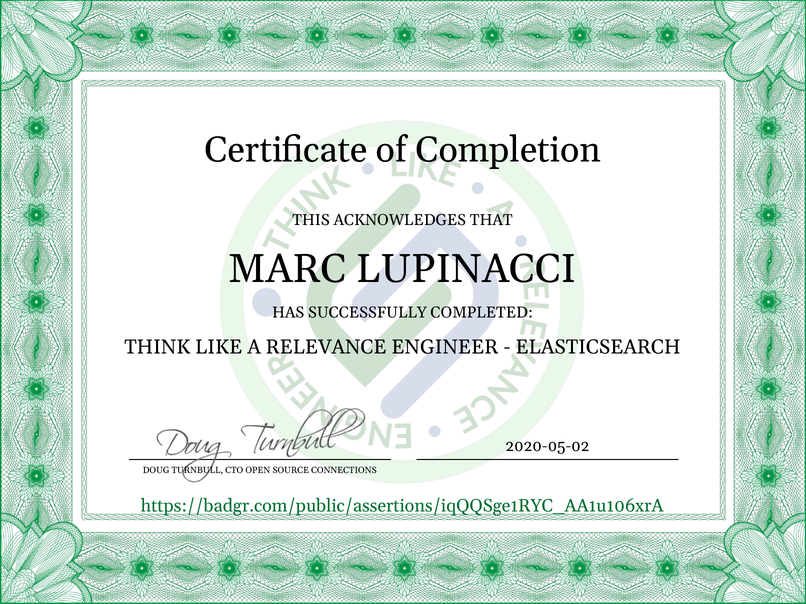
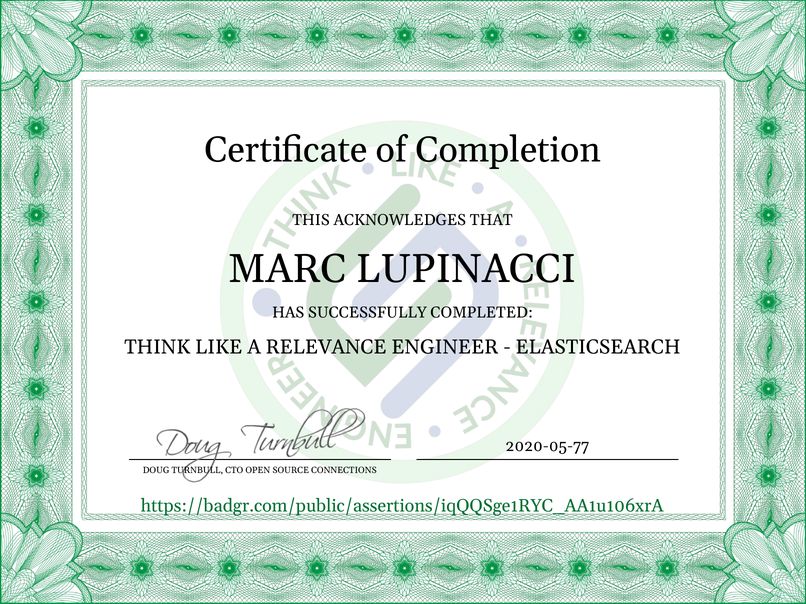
2020-05-02: 2020-05-02 -> 2020-05-77
